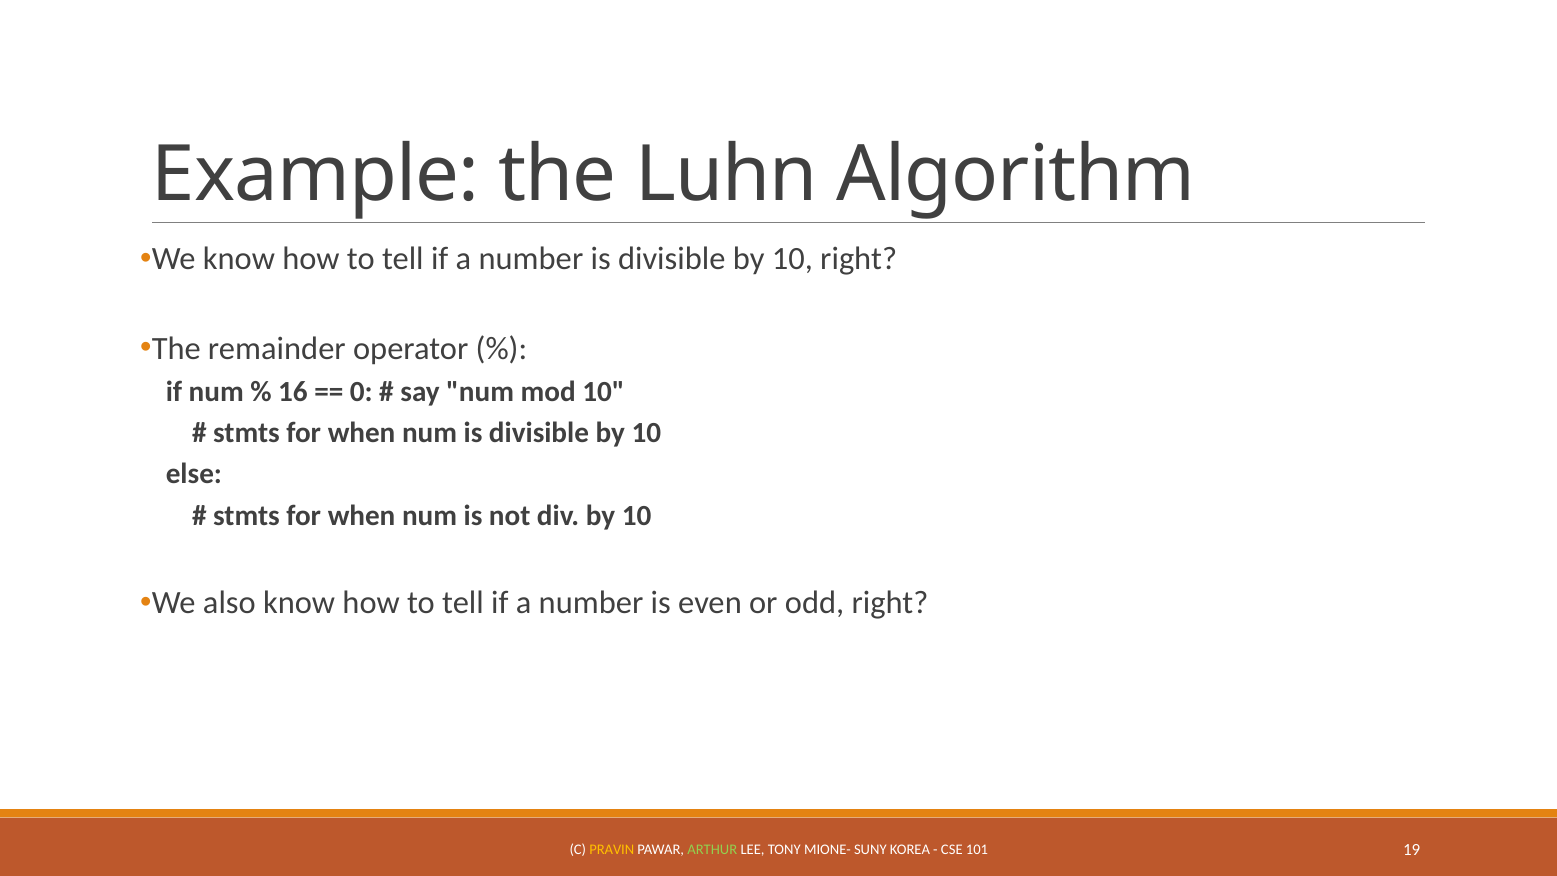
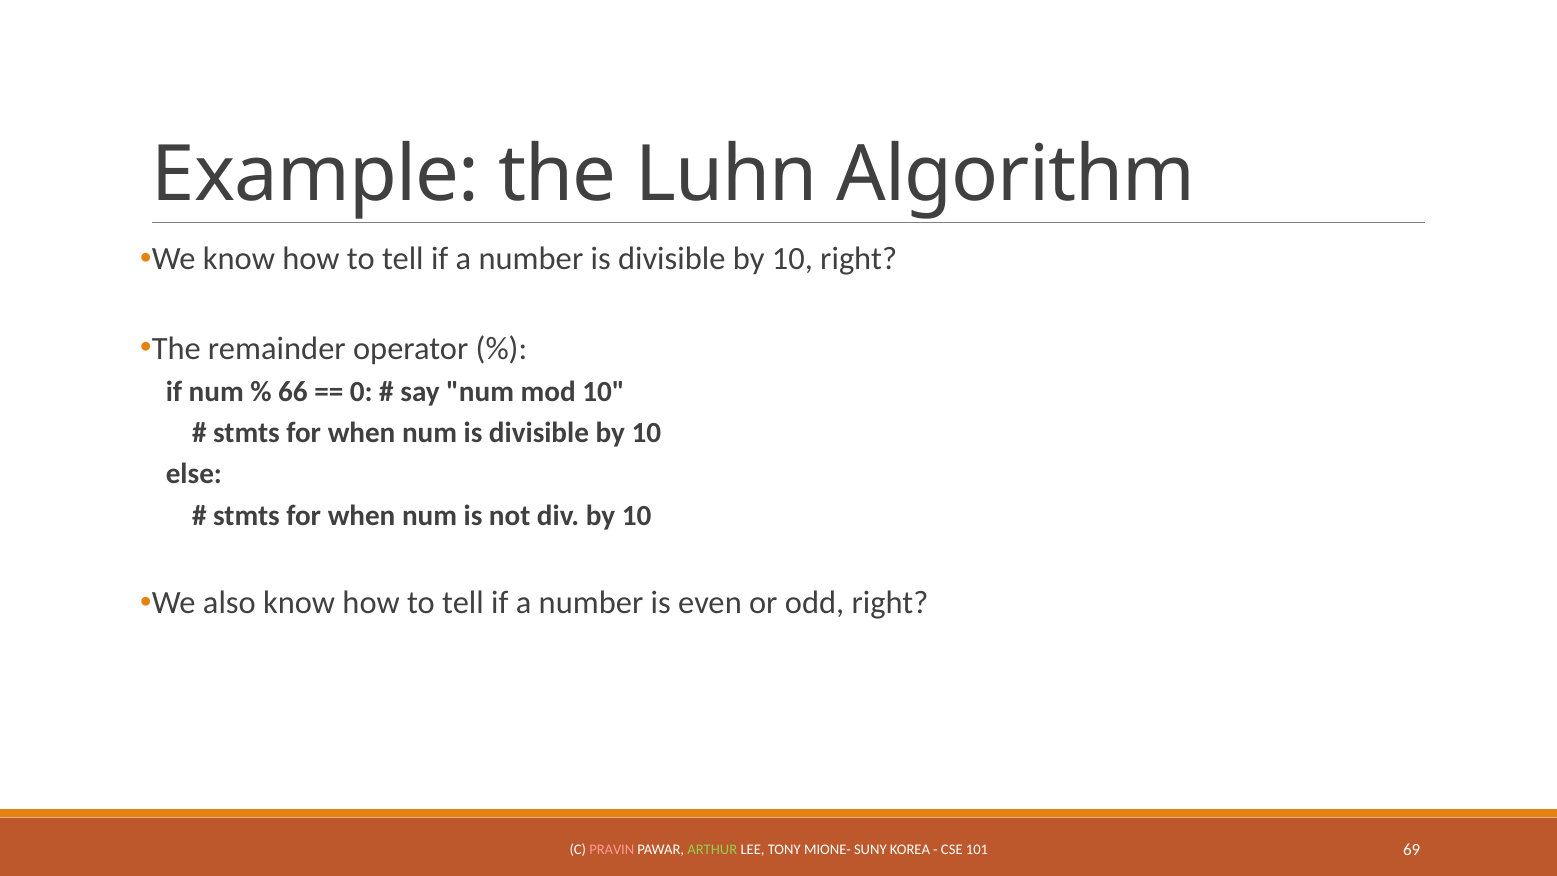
16: 16 -> 66
PRAVIN colour: yellow -> pink
19: 19 -> 69
